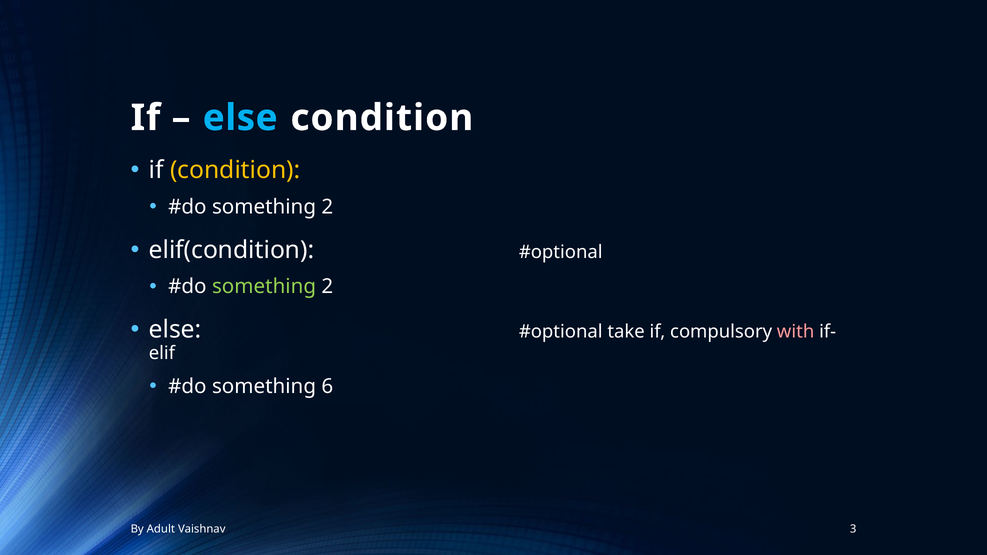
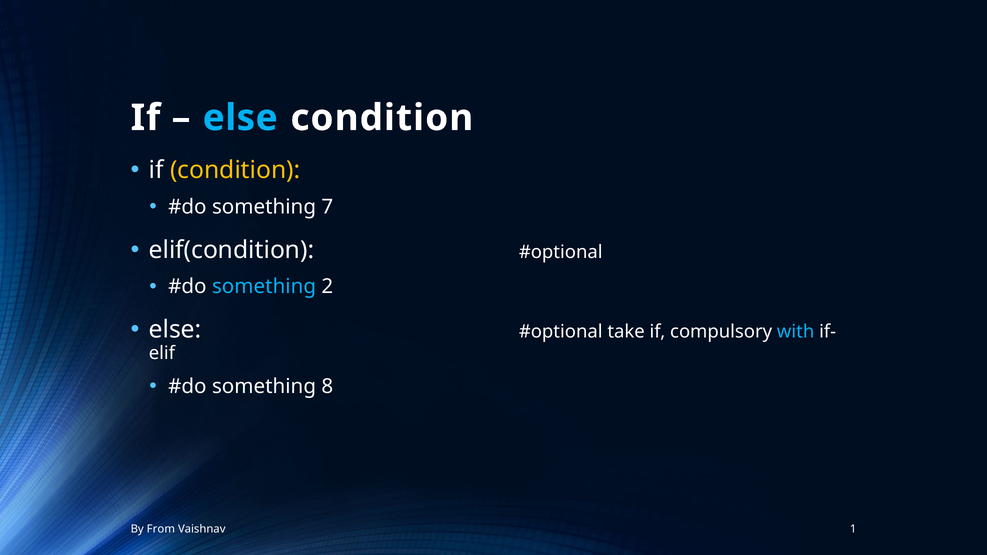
2 at (327, 207): 2 -> 7
something at (264, 287) colour: light green -> light blue
with colour: pink -> light blue
6: 6 -> 8
Adult: Adult -> From
3: 3 -> 1
